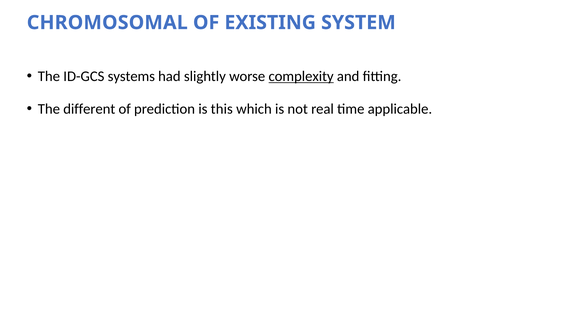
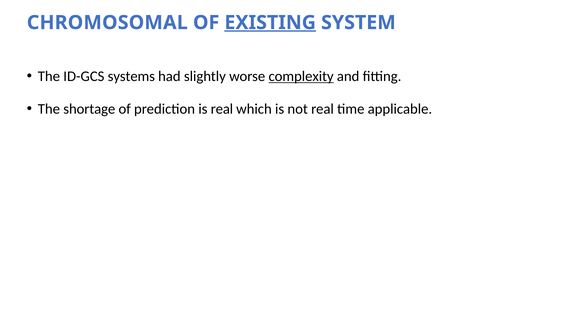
EXISTING underline: none -> present
different: different -> shortage
is this: this -> real
